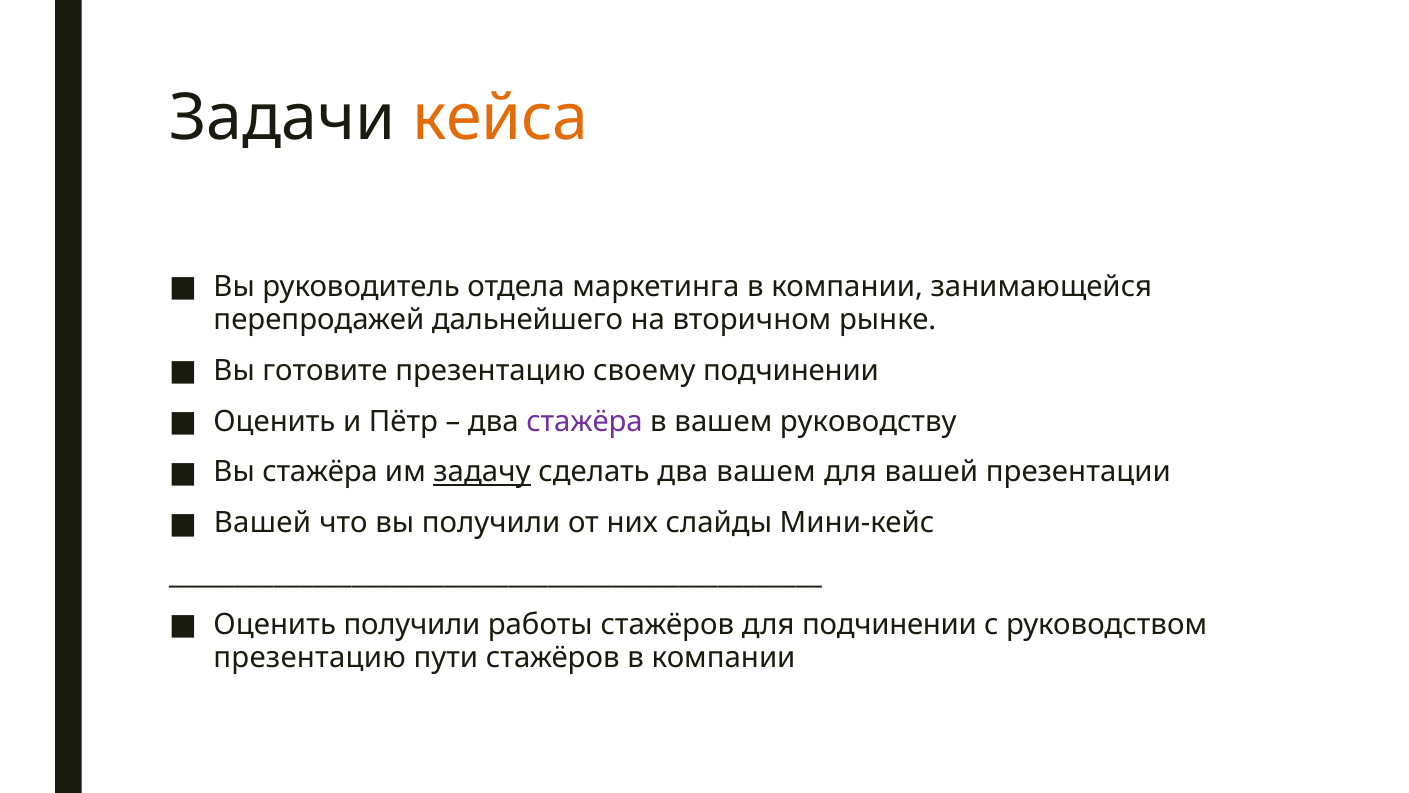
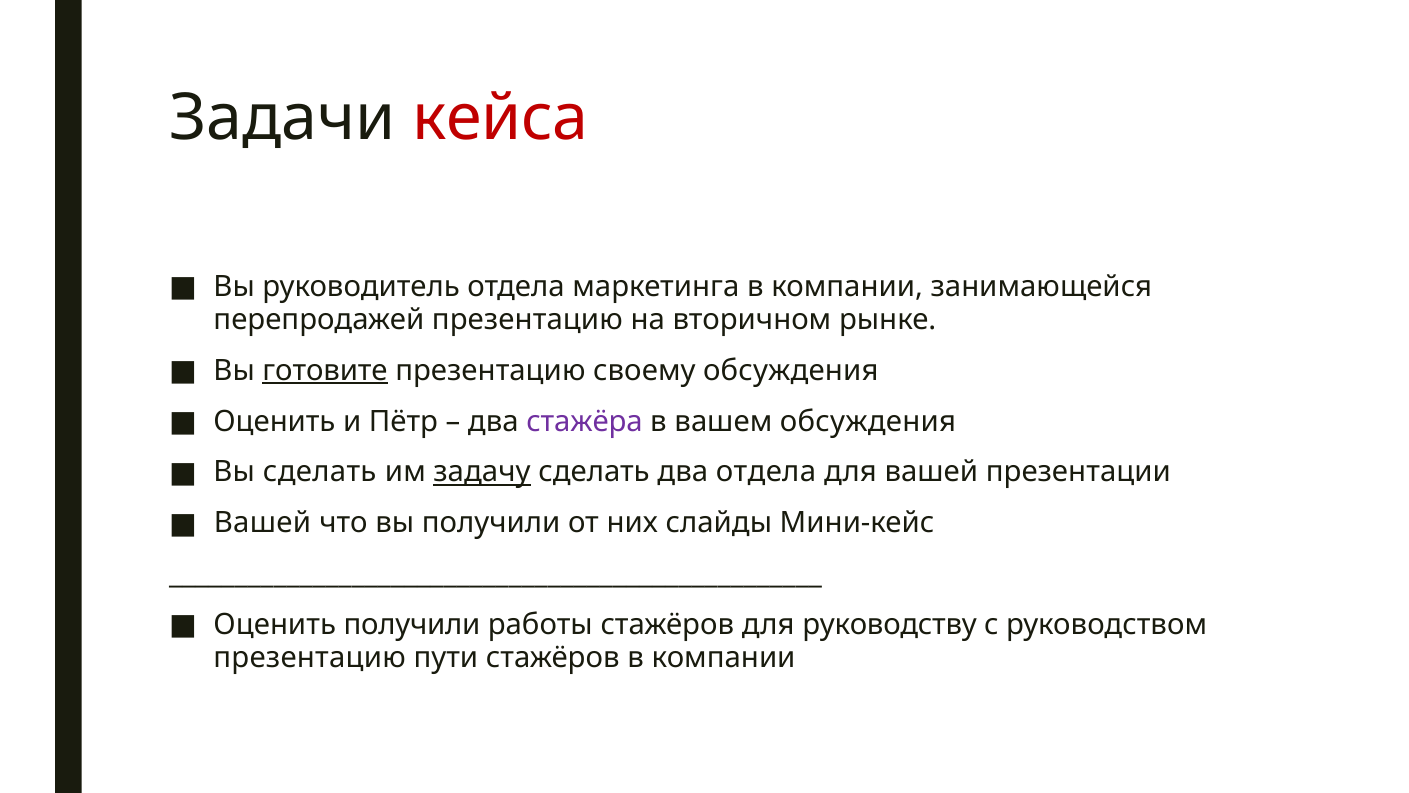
кейса colour: orange -> red
перепродажей дальнейшего: дальнейшего -> презентацию
готовите underline: none -> present
своему подчинении: подчинении -> обсуждения
вашем руководству: руководству -> обсуждения
Вы стажёра: стажёра -> сделать
два вашем: вашем -> отдела
для подчинении: подчинении -> руководству
